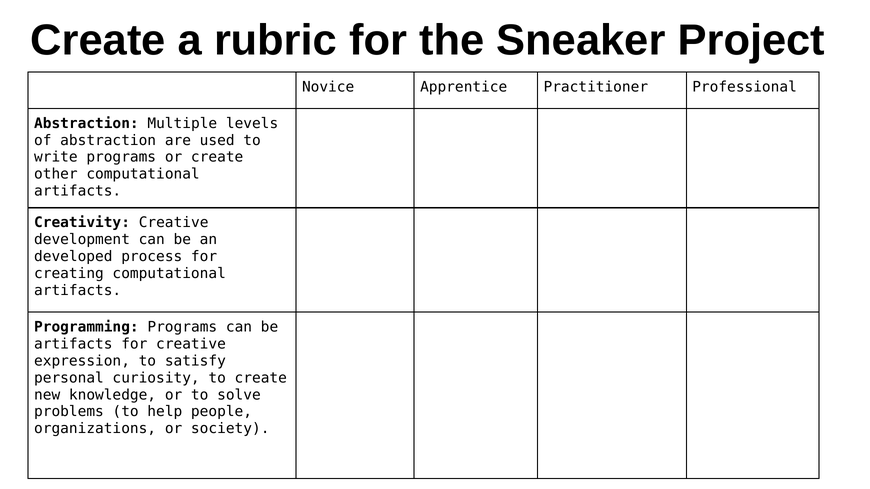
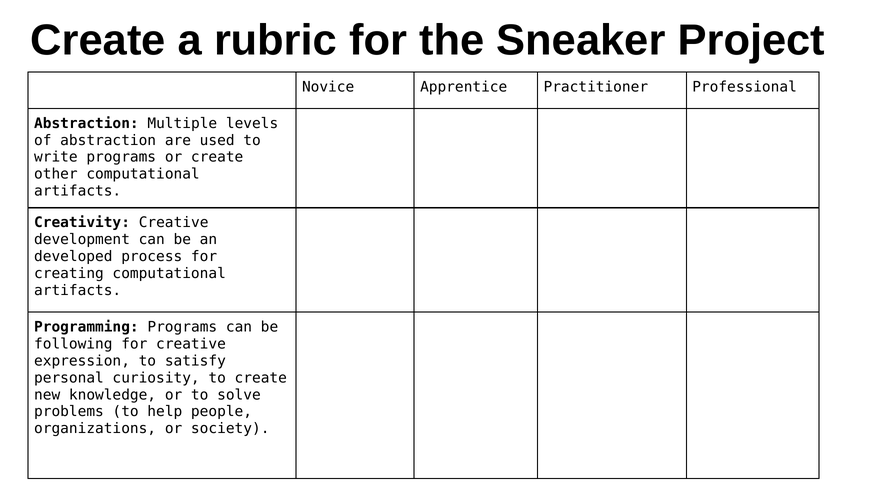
artifacts at (73, 344): artifacts -> following
